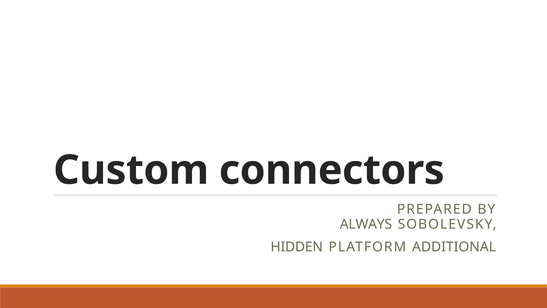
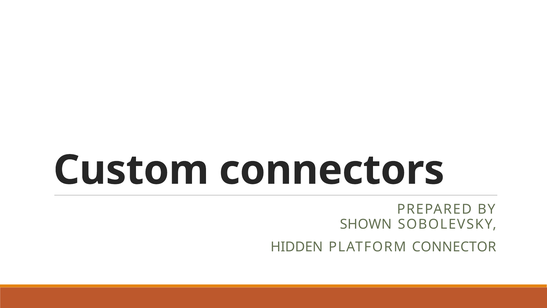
ALWAYS: ALWAYS -> SHOWN
ADDITIONAL: ADDITIONAL -> CONNECTOR
